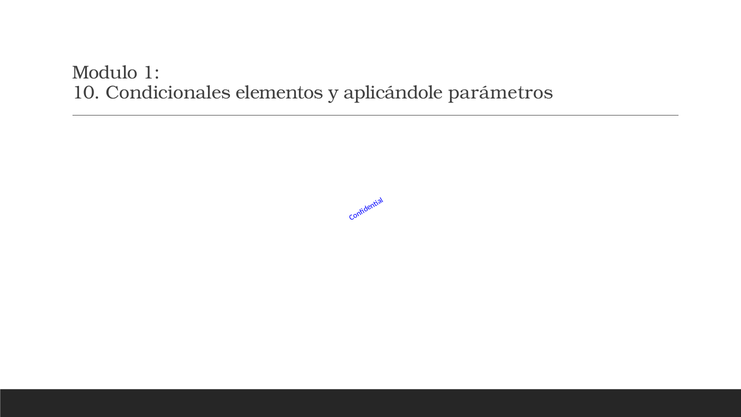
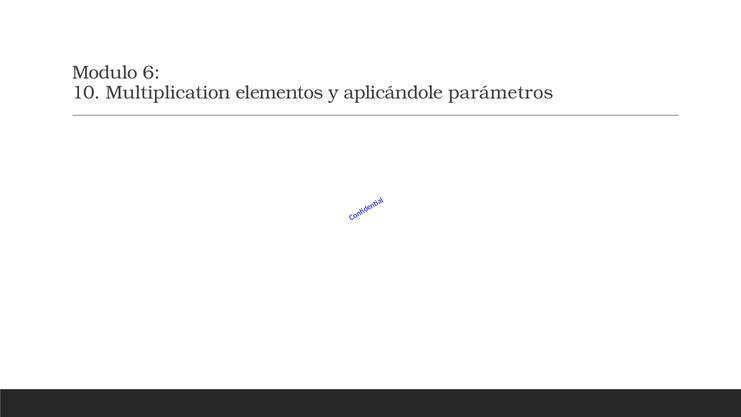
1: 1 -> 6
Condicionales: Condicionales -> Multiplication
